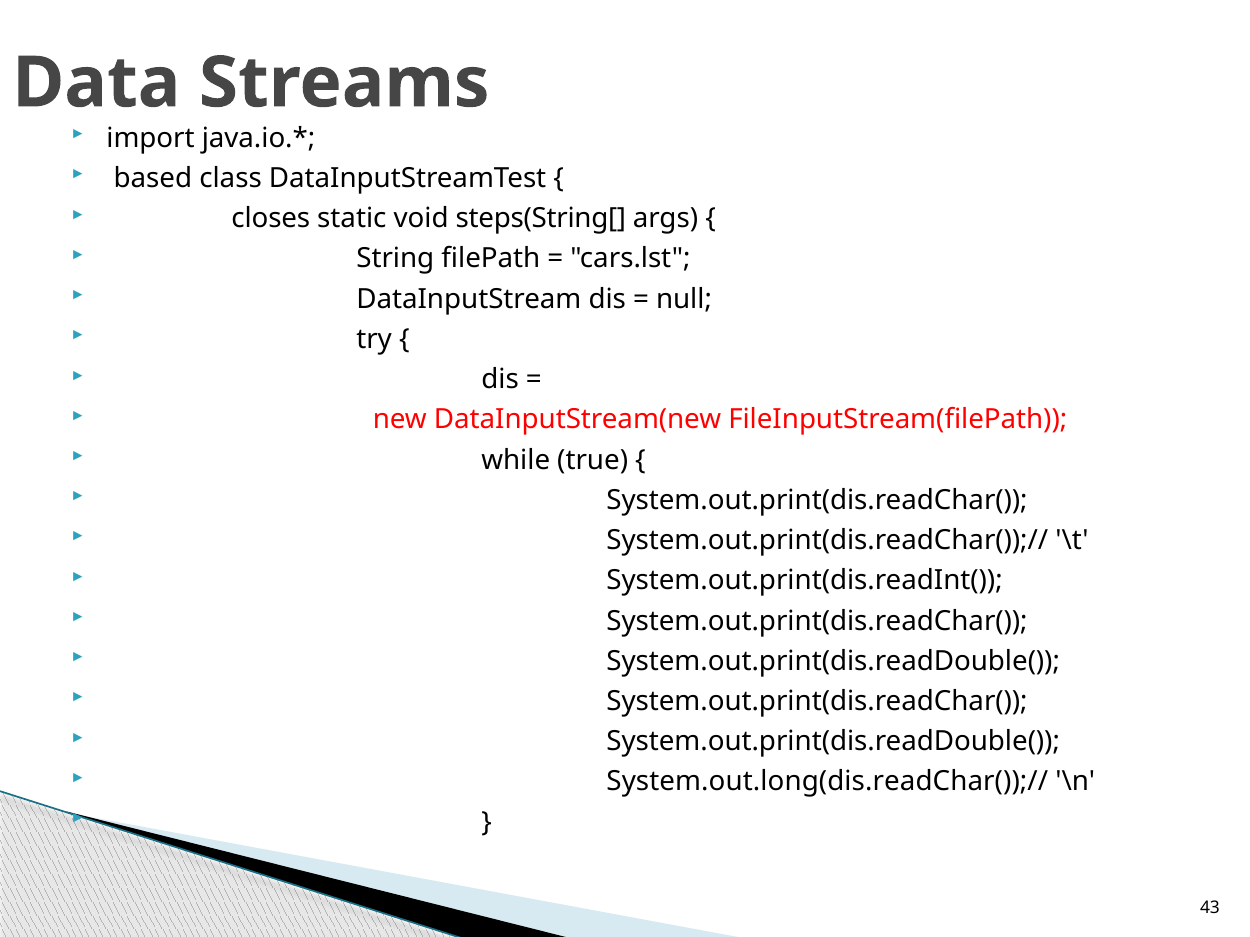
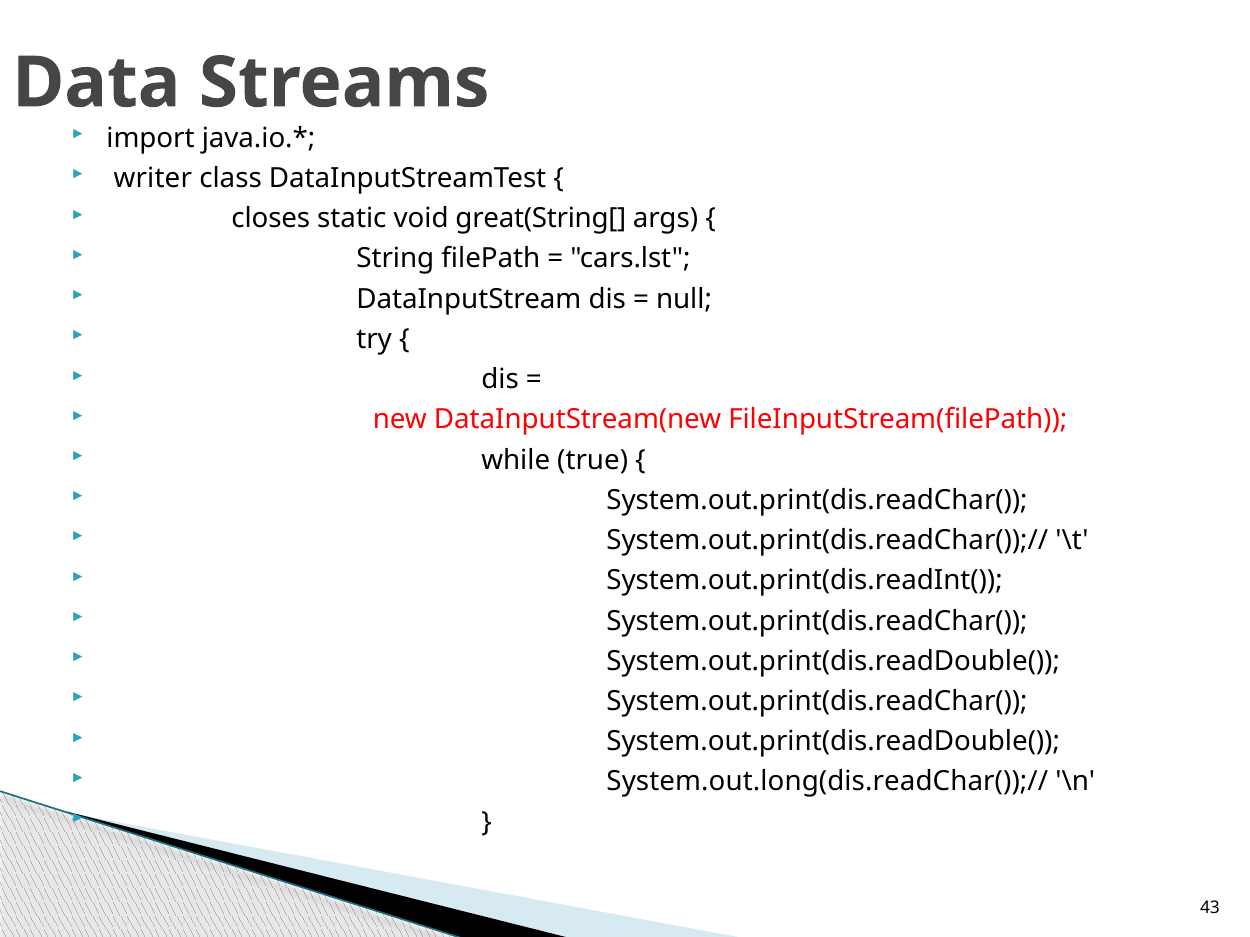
based: based -> writer
steps(String[: steps(String[ -> great(String[
